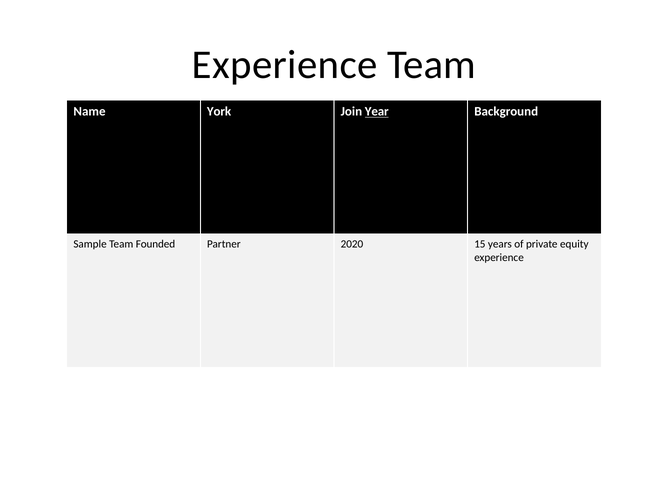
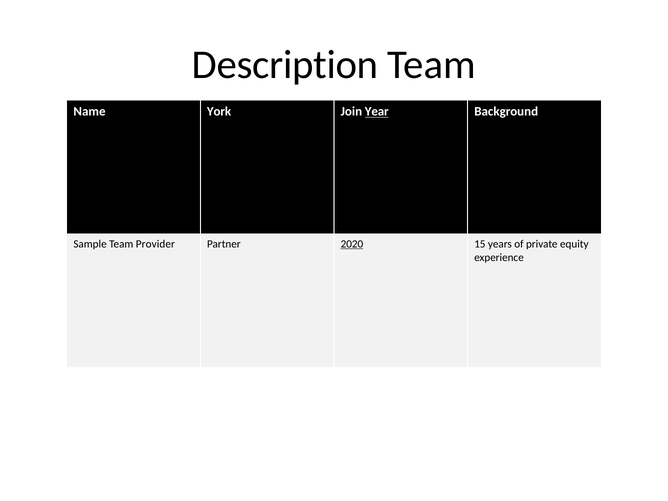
Experience at (285, 65): Experience -> Description
Founded: Founded -> Provider
2020 underline: none -> present
